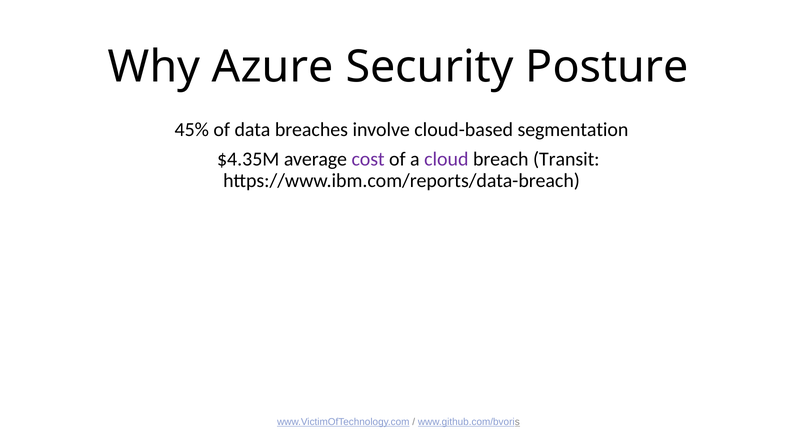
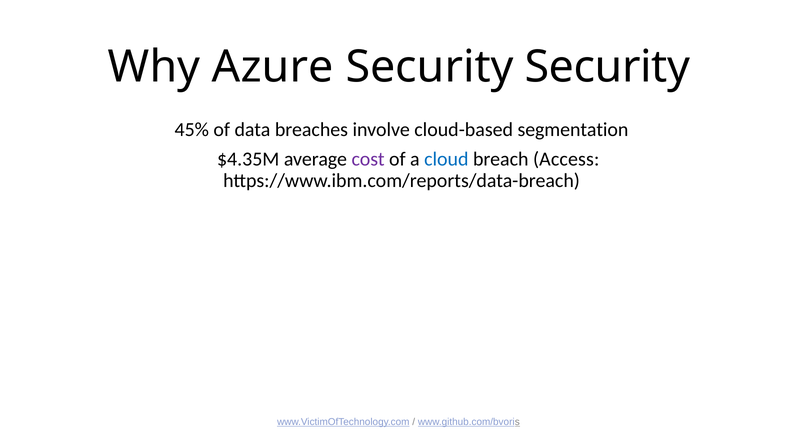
Security Posture: Posture -> Security
cloud colour: purple -> blue
Transit: Transit -> Access
